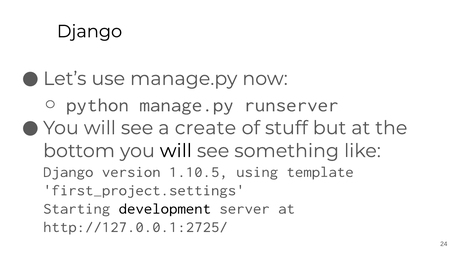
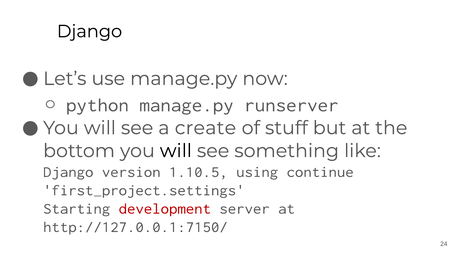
template: template -> continue
development colour: black -> red
http://127.0.0.1:2725/: http://127.0.0.1:2725/ -> http://127.0.0.1:7150/
